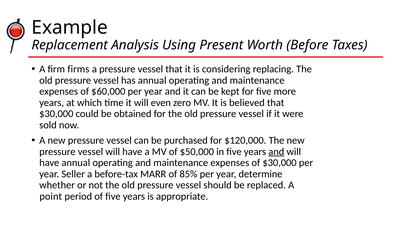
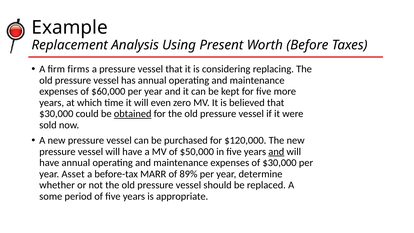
obtained underline: none -> present
Seller: Seller -> Asset
85%: 85% -> 89%
point: point -> some
